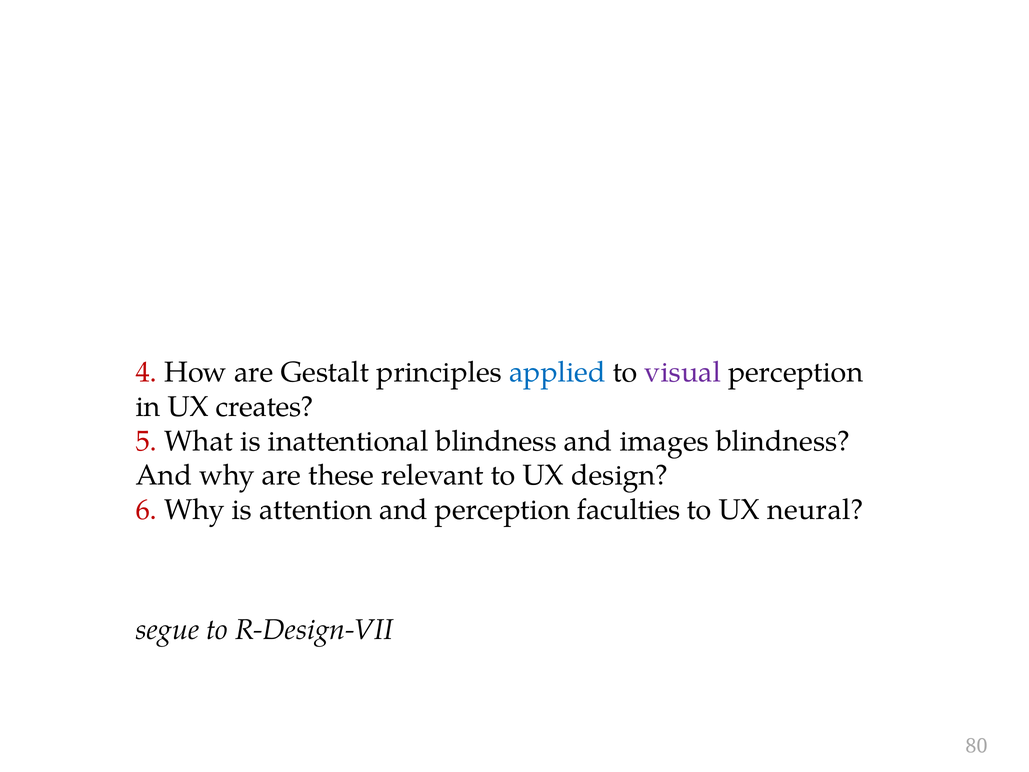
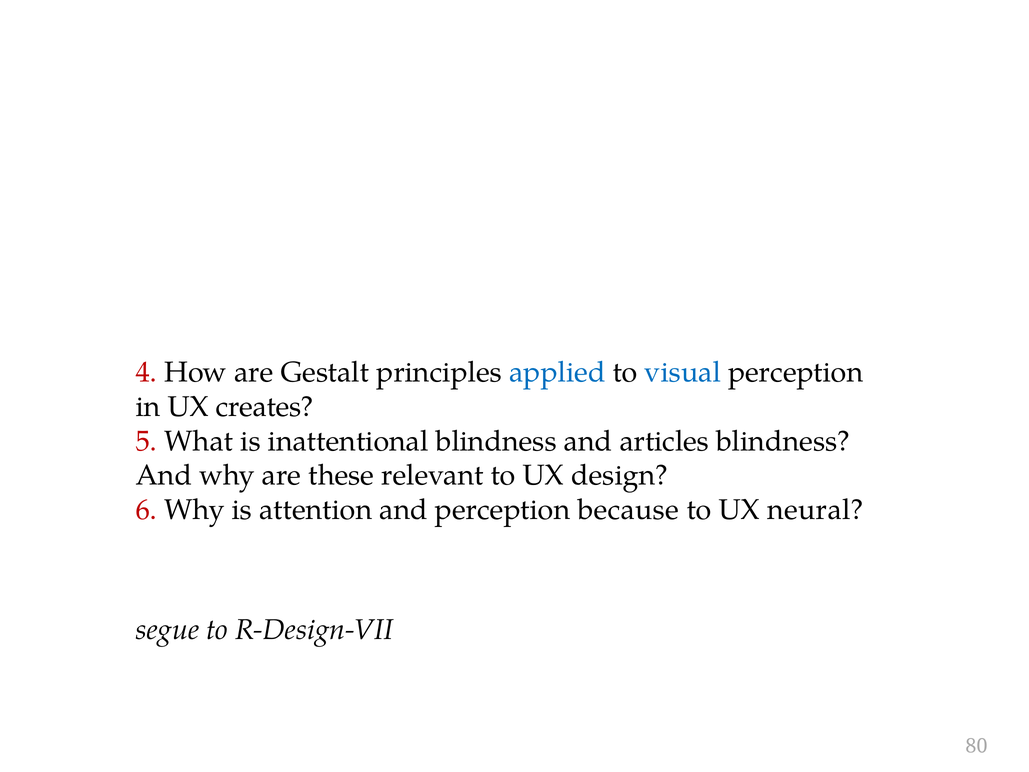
visual colour: purple -> blue
images: images -> articles
faculties: faculties -> because
